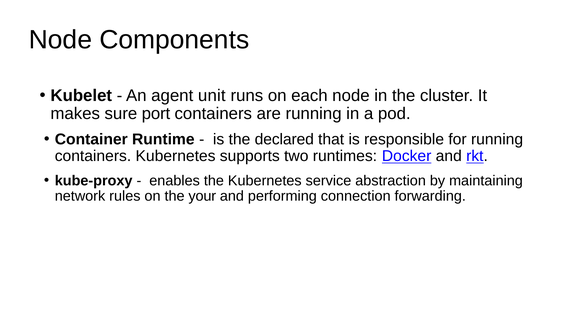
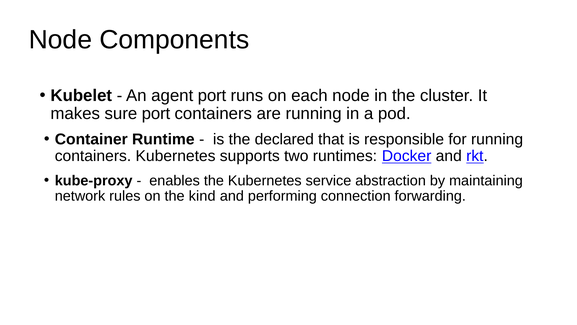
agent unit: unit -> port
your: your -> kind
